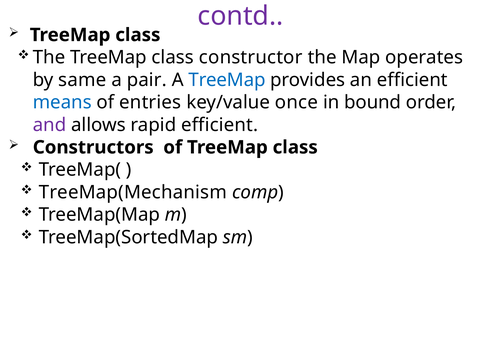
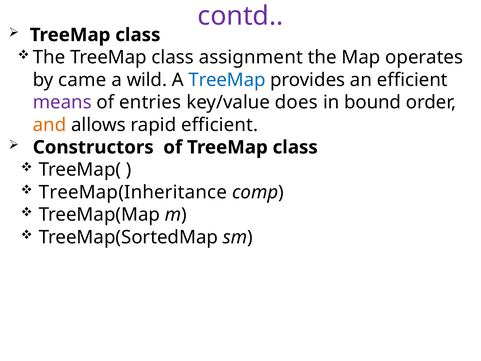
constructor: constructor -> assignment
same: same -> came
pair: pair -> wild
means colour: blue -> purple
once: once -> does
and colour: purple -> orange
TreeMap(Mechanism: TreeMap(Mechanism -> TreeMap(Inheritance
